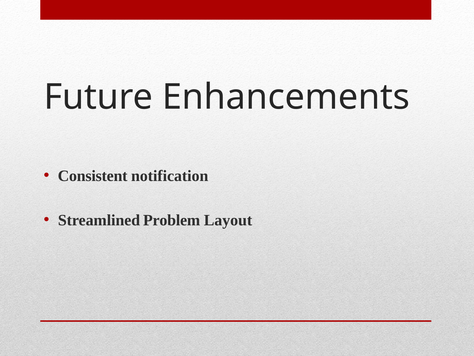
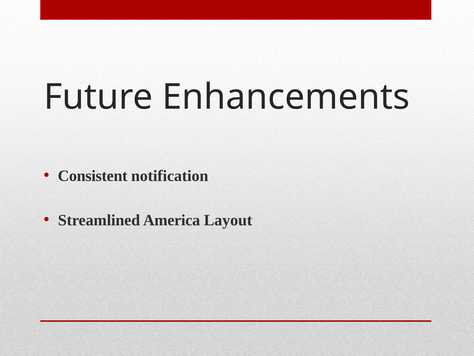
Problem: Problem -> America
